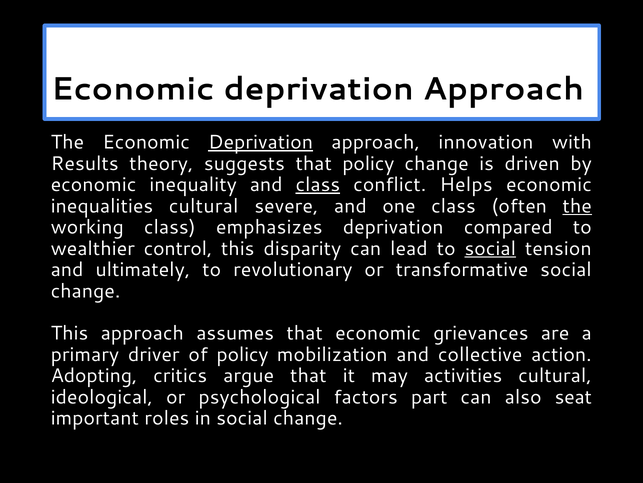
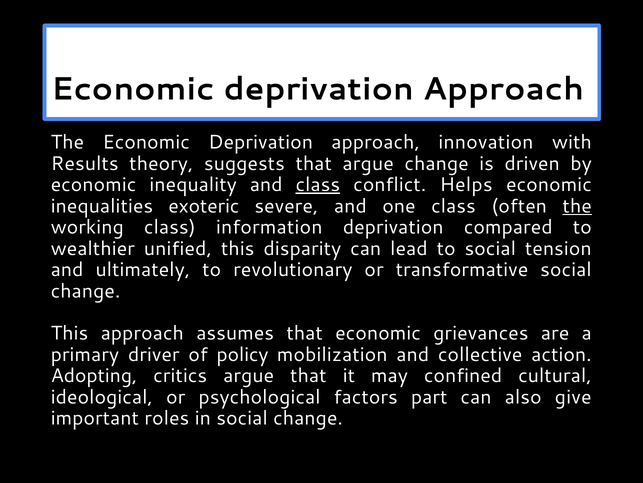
Deprivation at (261, 142) underline: present -> none
that policy: policy -> argue
inequalities cultural: cultural -> exoteric
emphasizes: emphasizes -> information
control: control -> unified
social at (490, 248) underline: present -> none
activities: activities -> confined
seat: seat -> give
